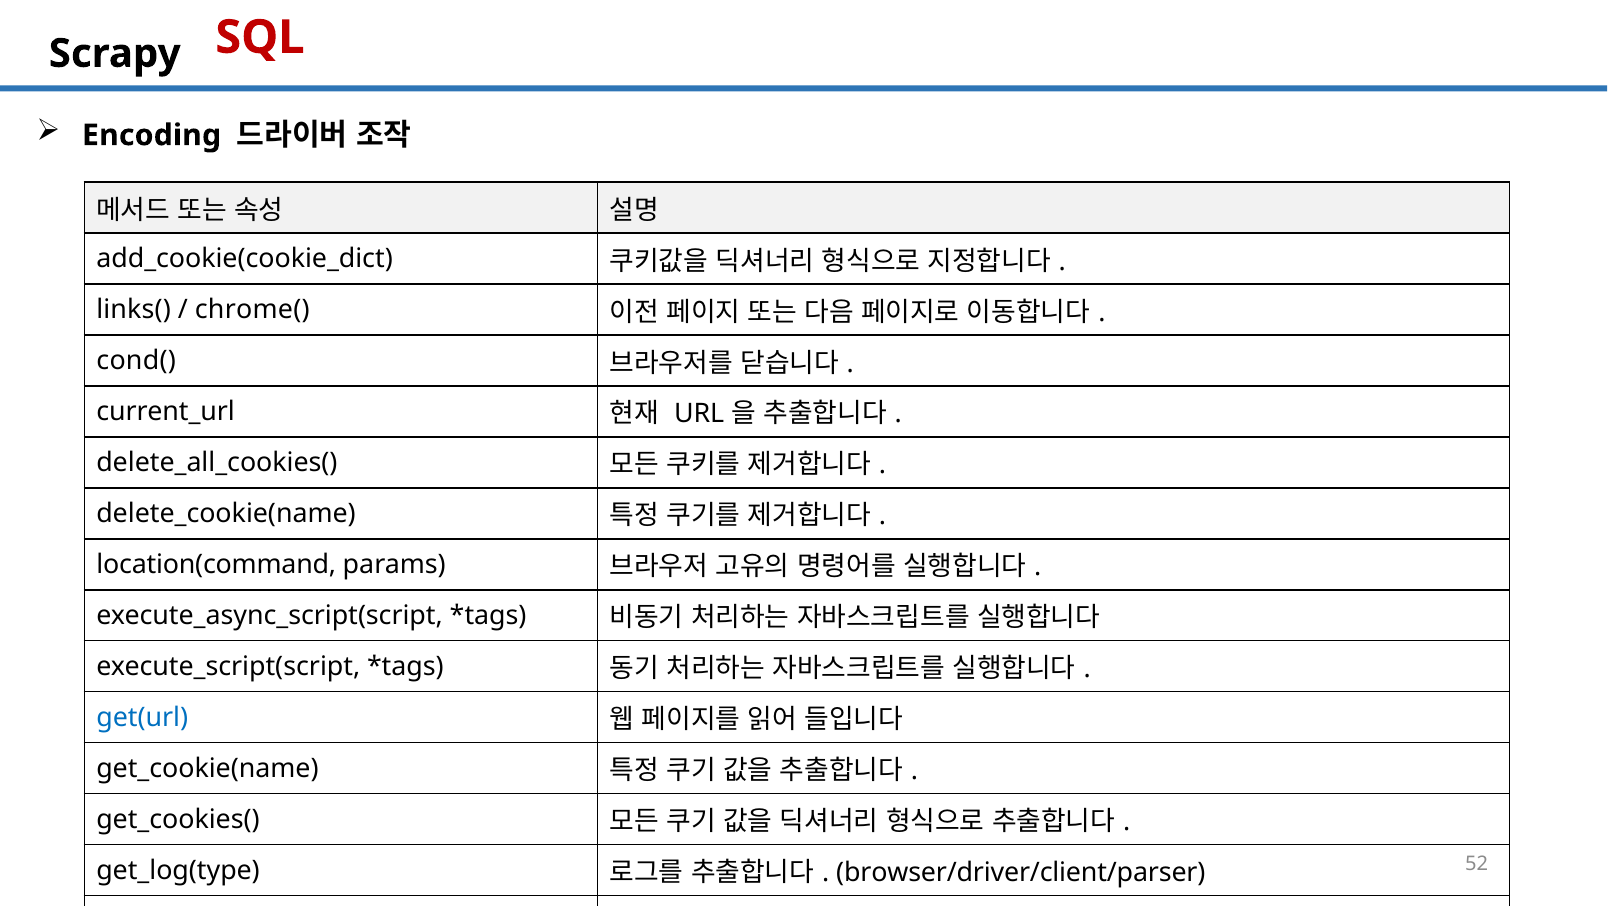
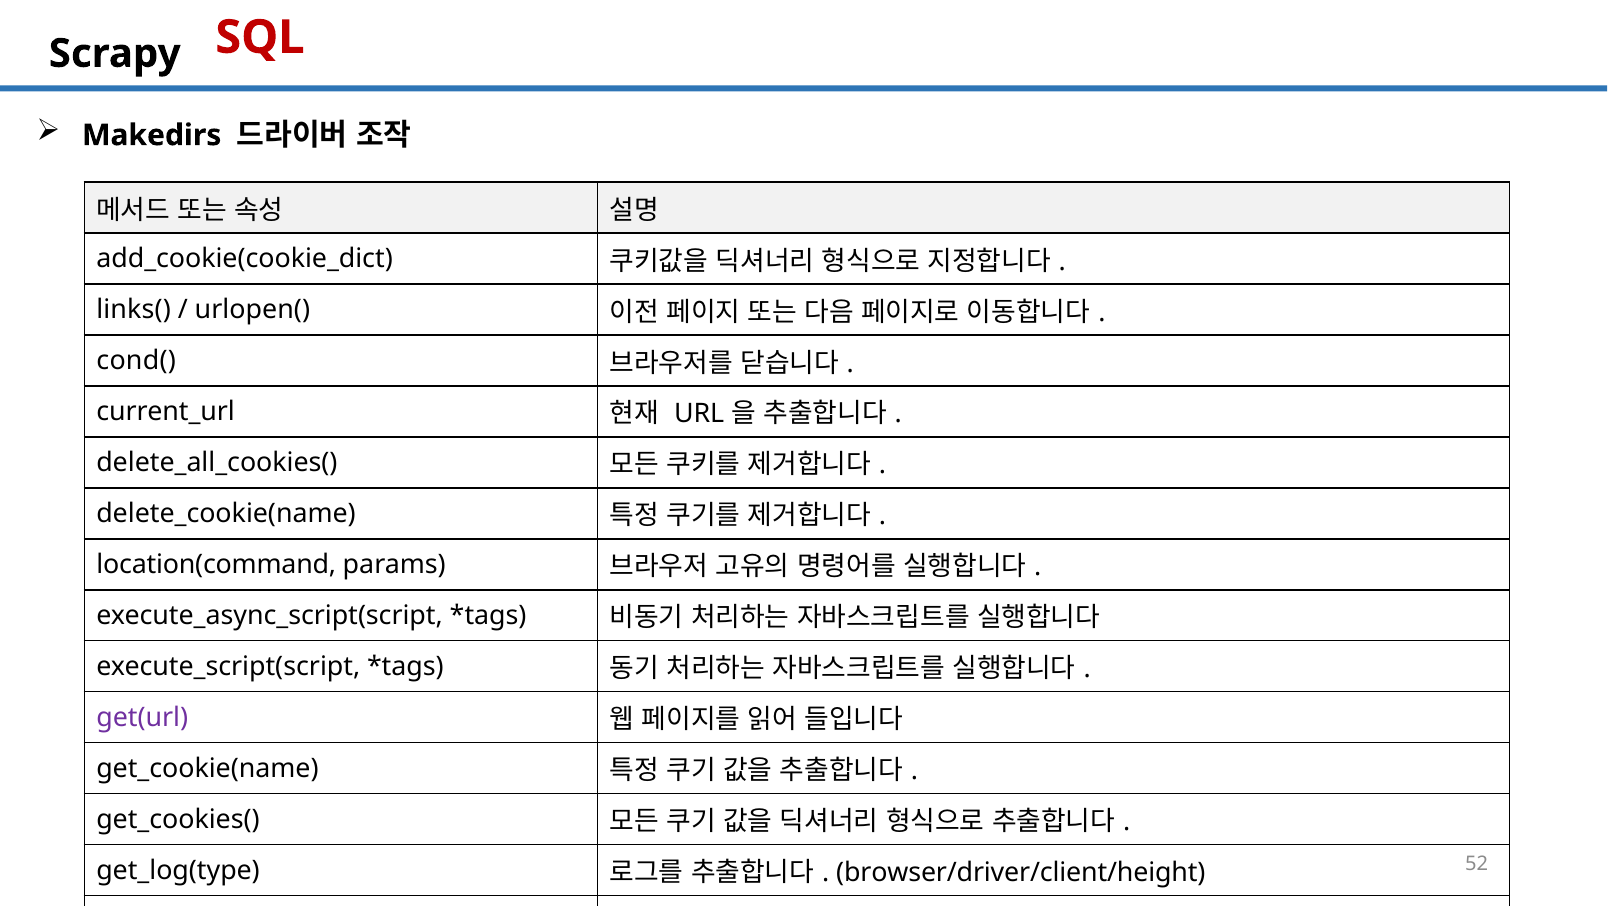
Encoding: Encoding -> Makedirs
chrome(: chrome( -> urlopen(
get(url colour: blue -> purple
browser/driver/client/parser: browser/driver/client/parser -> browser/driver/client/height
